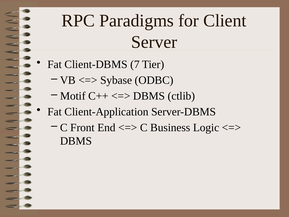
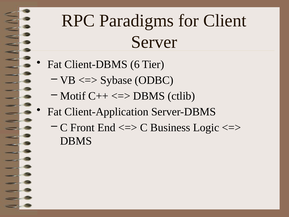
7: 7 -> 6
